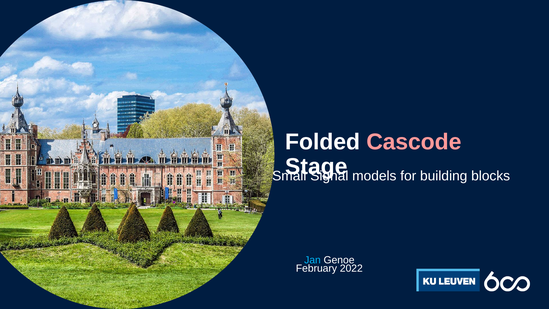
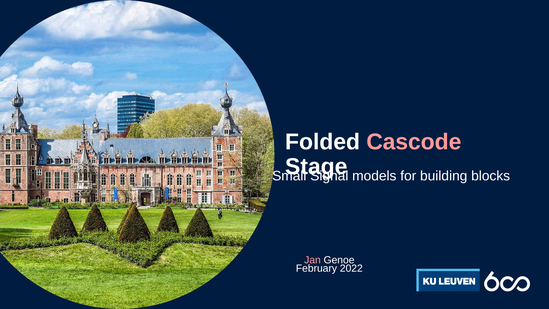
Jan colour: light blue -> pink
